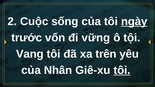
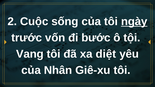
vững: vững -> bước
trên: trên -> diệt
tôi at (122, 70) underline: present -> none
